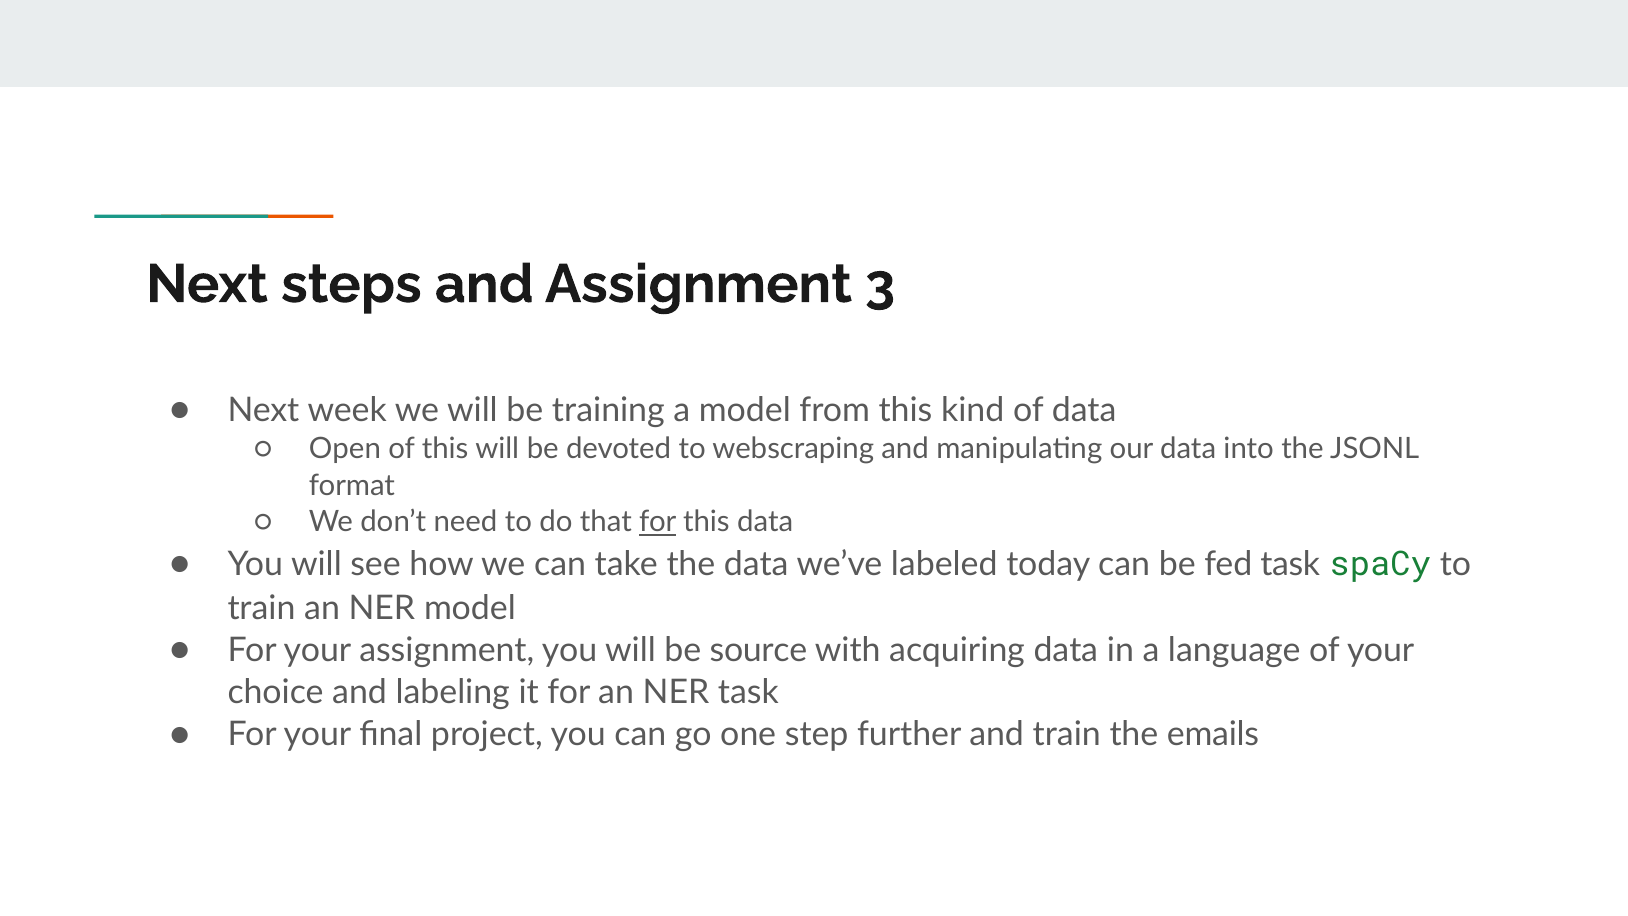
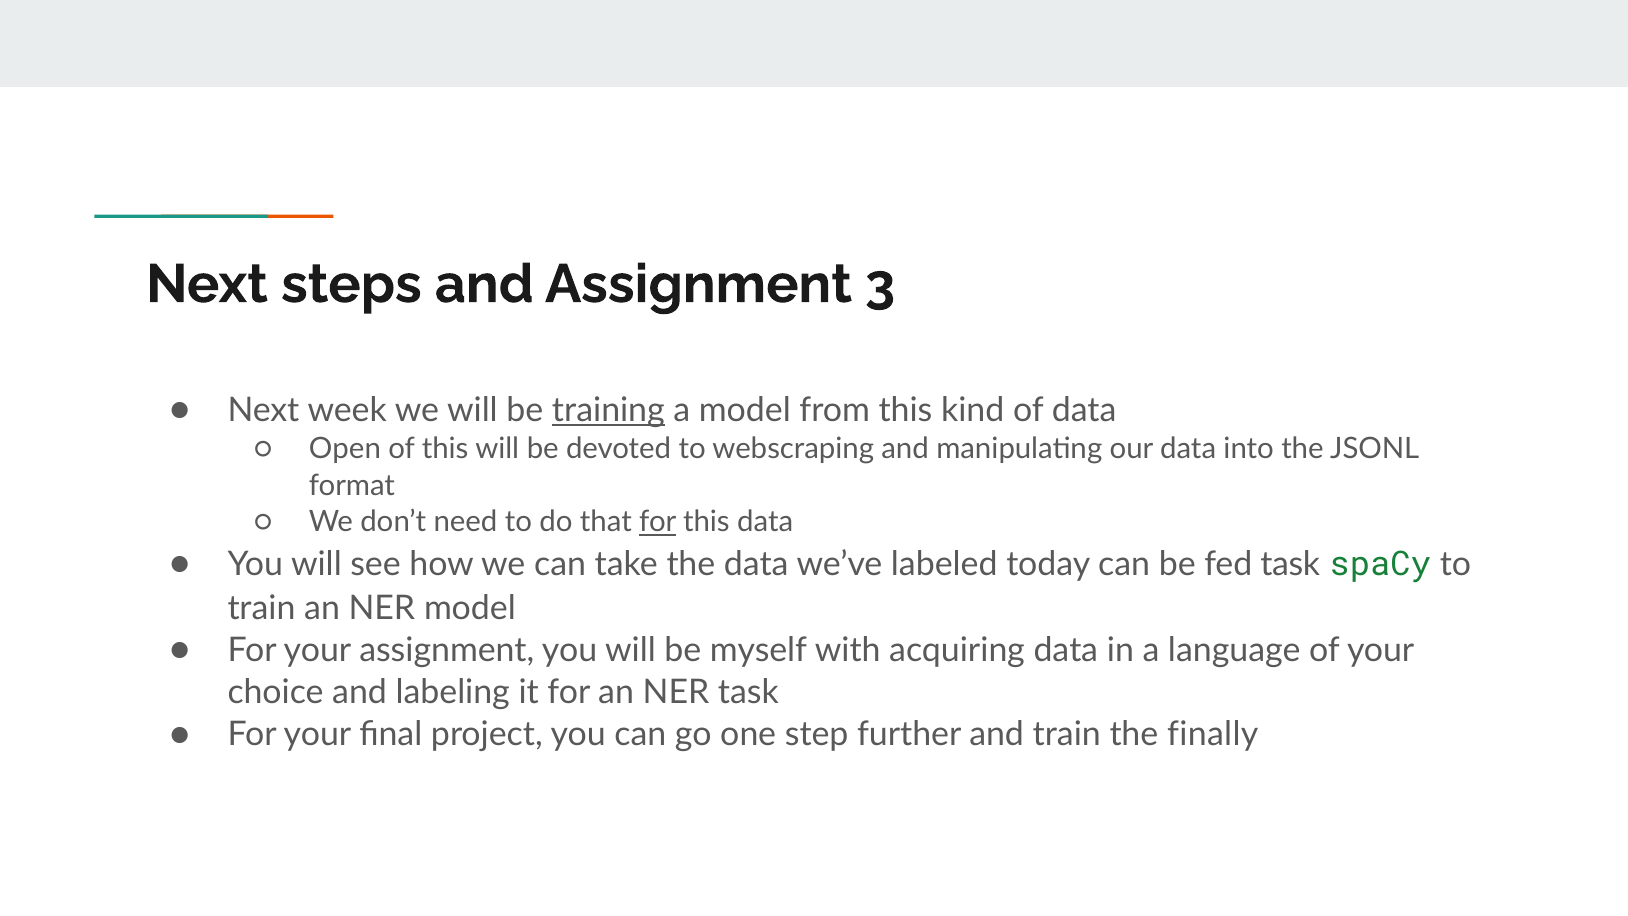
training underline: none -> present
source: source -> myself
emails: emails -> finally
